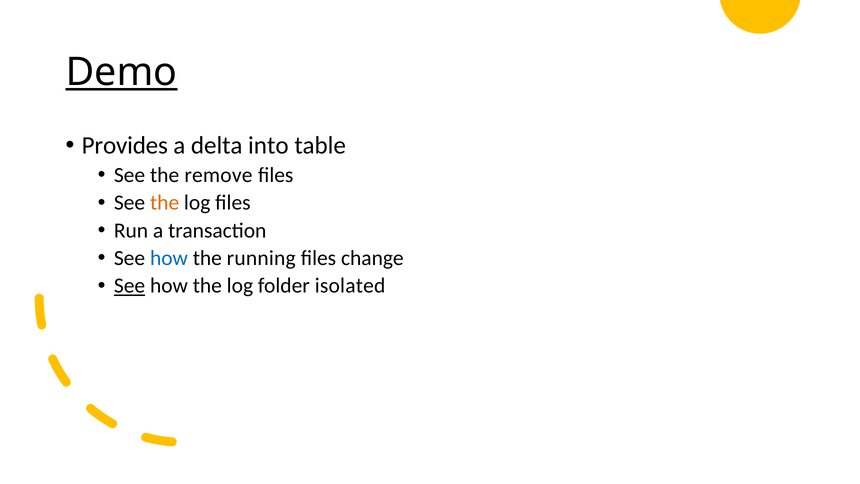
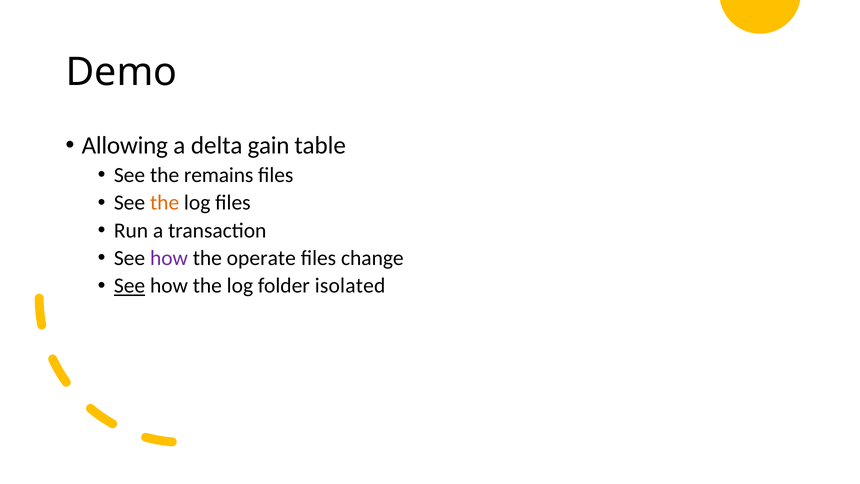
Demo underline: present -> none
Provides: Provides -> Allowing
into: into -> gain
remove: remove -> remains
how at (169, 258) colour: blue -> purple
running: running -> operate
